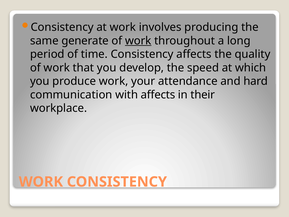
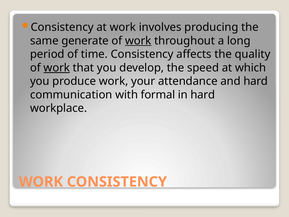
work at (57, 68) underline: none -> present
with affects: affects -> formal
in their: their -> hard
